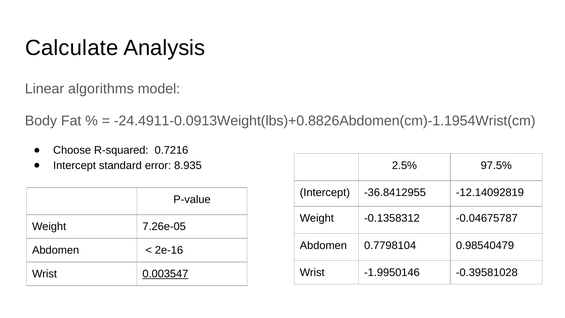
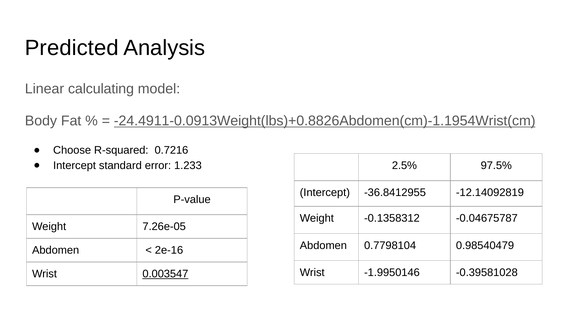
Calculate: Calculate -> Predicted
algorithms: algorithms -> calculating
-24.4911-0.0913Weight(lbs)+0.8826Abdomen(cm)-1.1954Wrist(cm underline: none -> present
8.935: 8.935 -> 1.233
